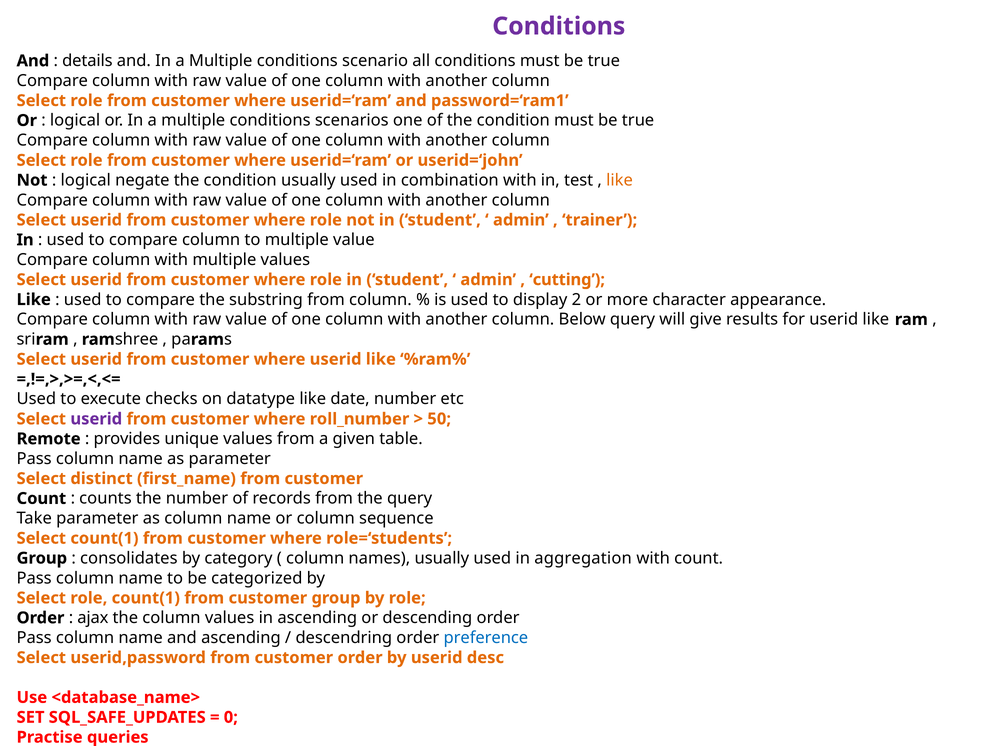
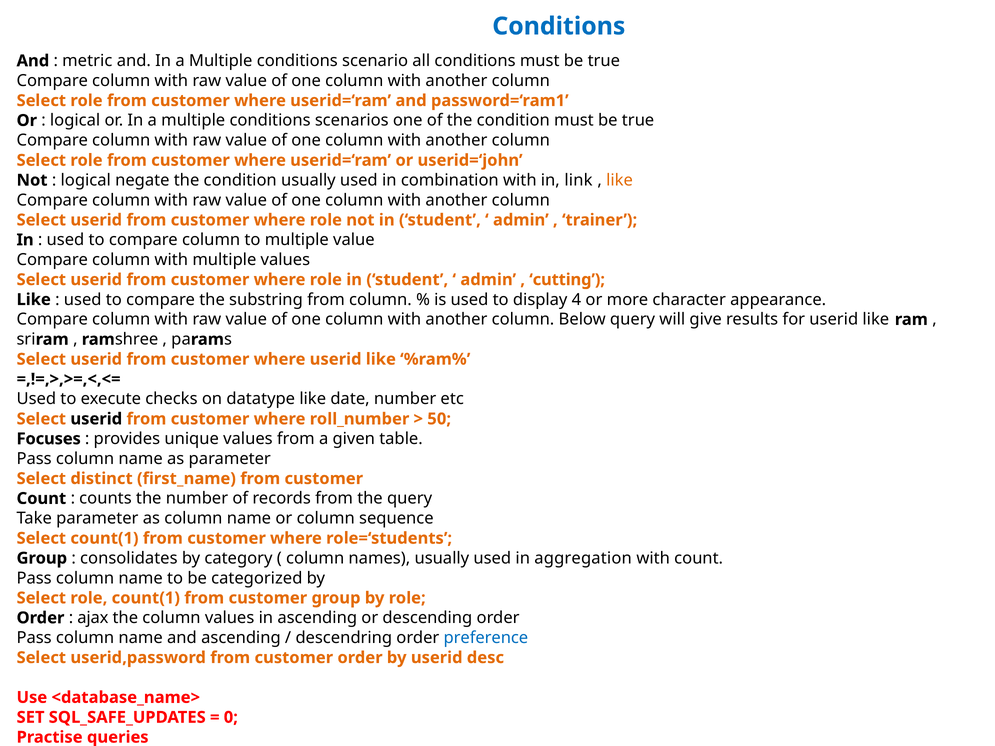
Conditions at (559, 26) colour: purple -> blue
details: details -> metric
test: test -> link
2: 2 -> 4
userid at (96, 419) colour: purple -> black
Remote: Remote -> Focuses
